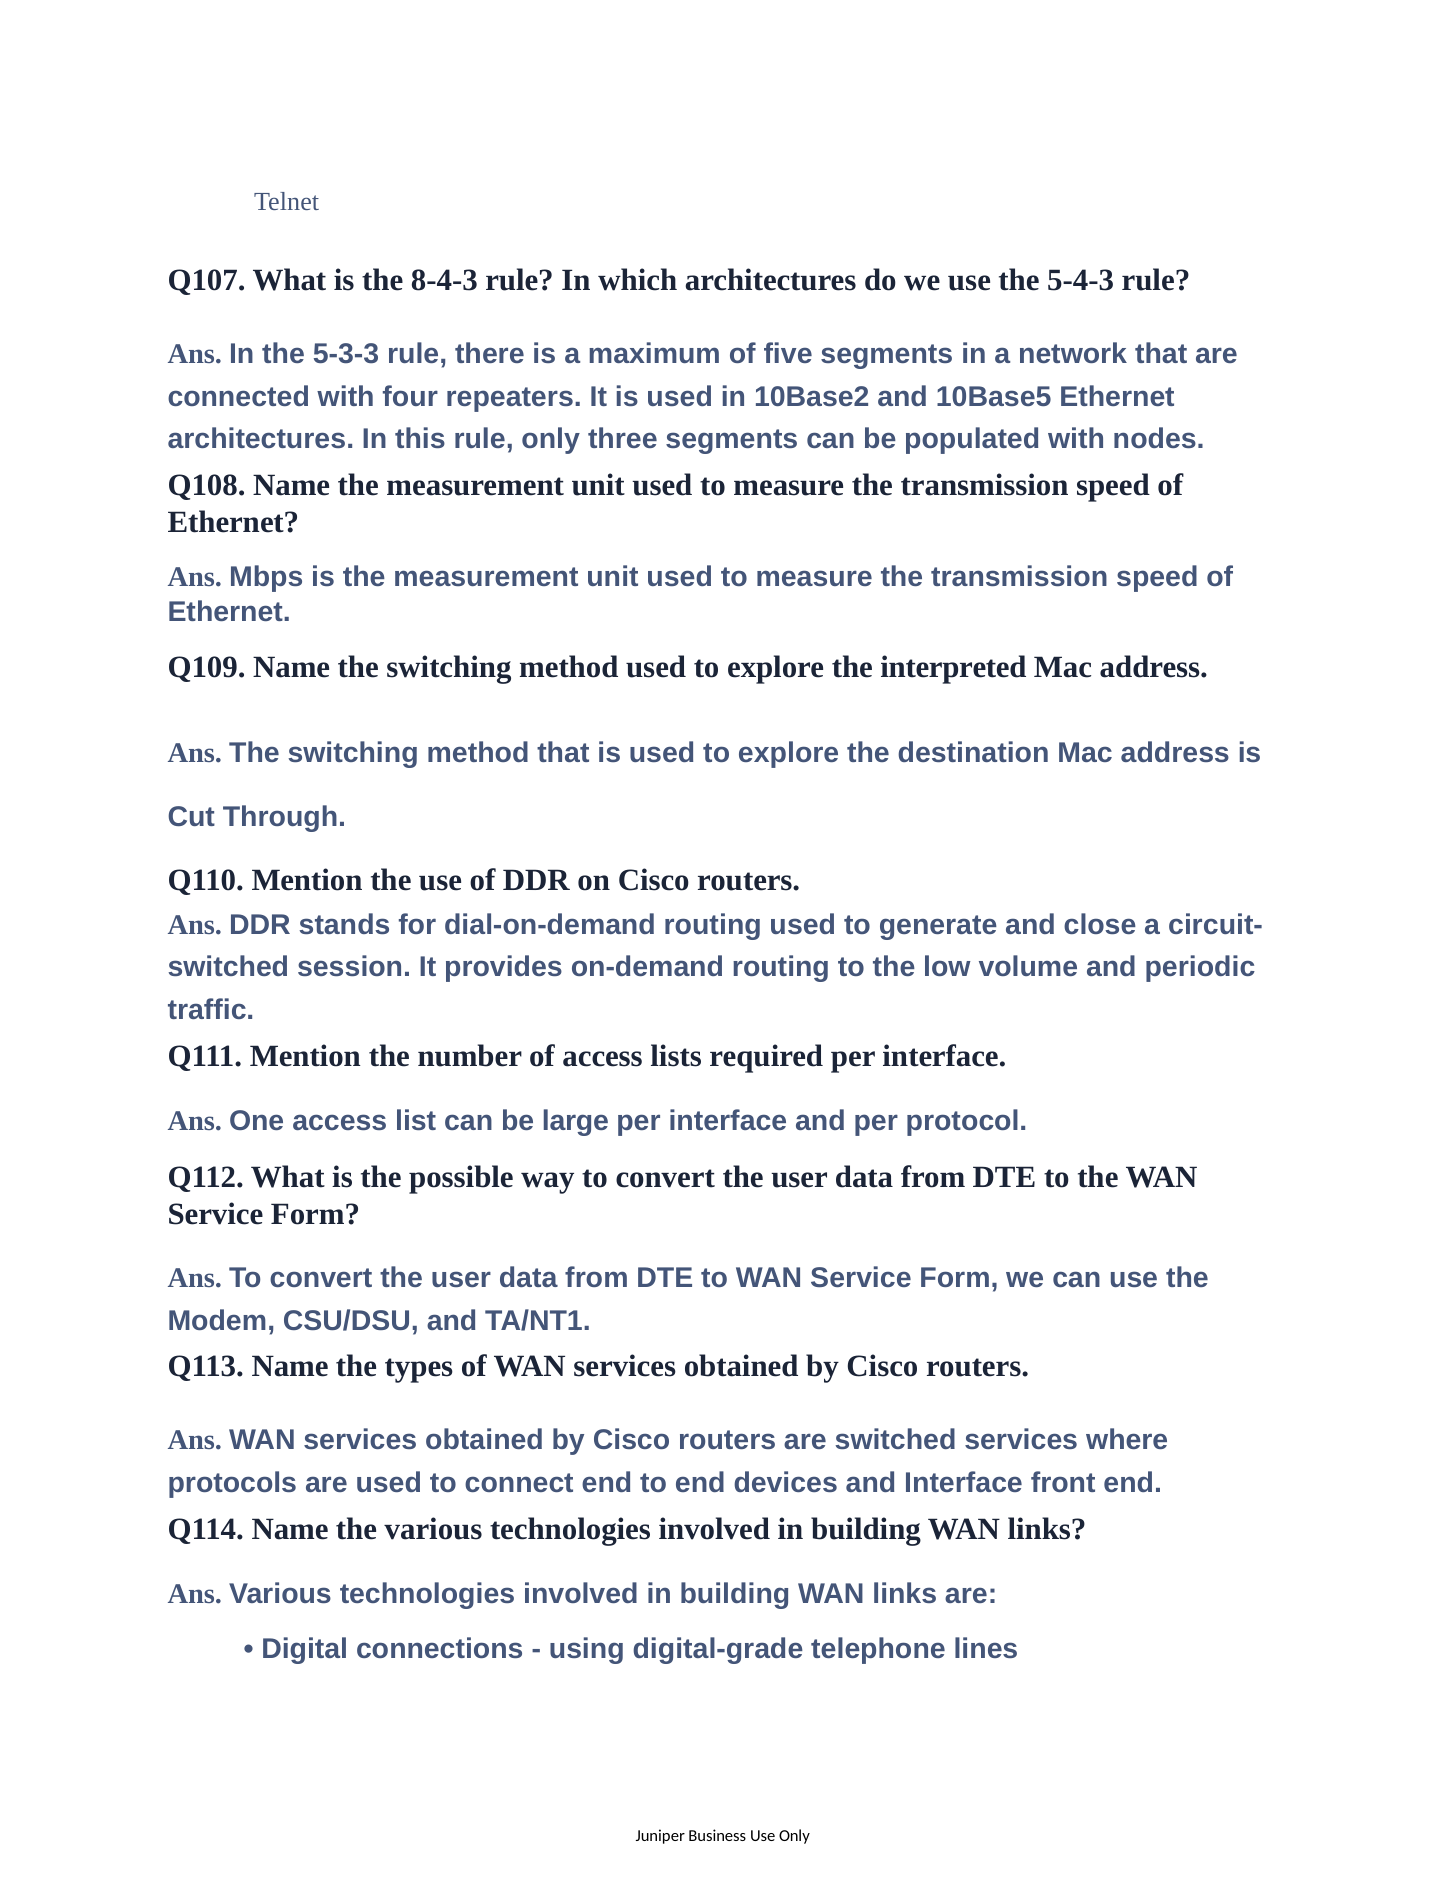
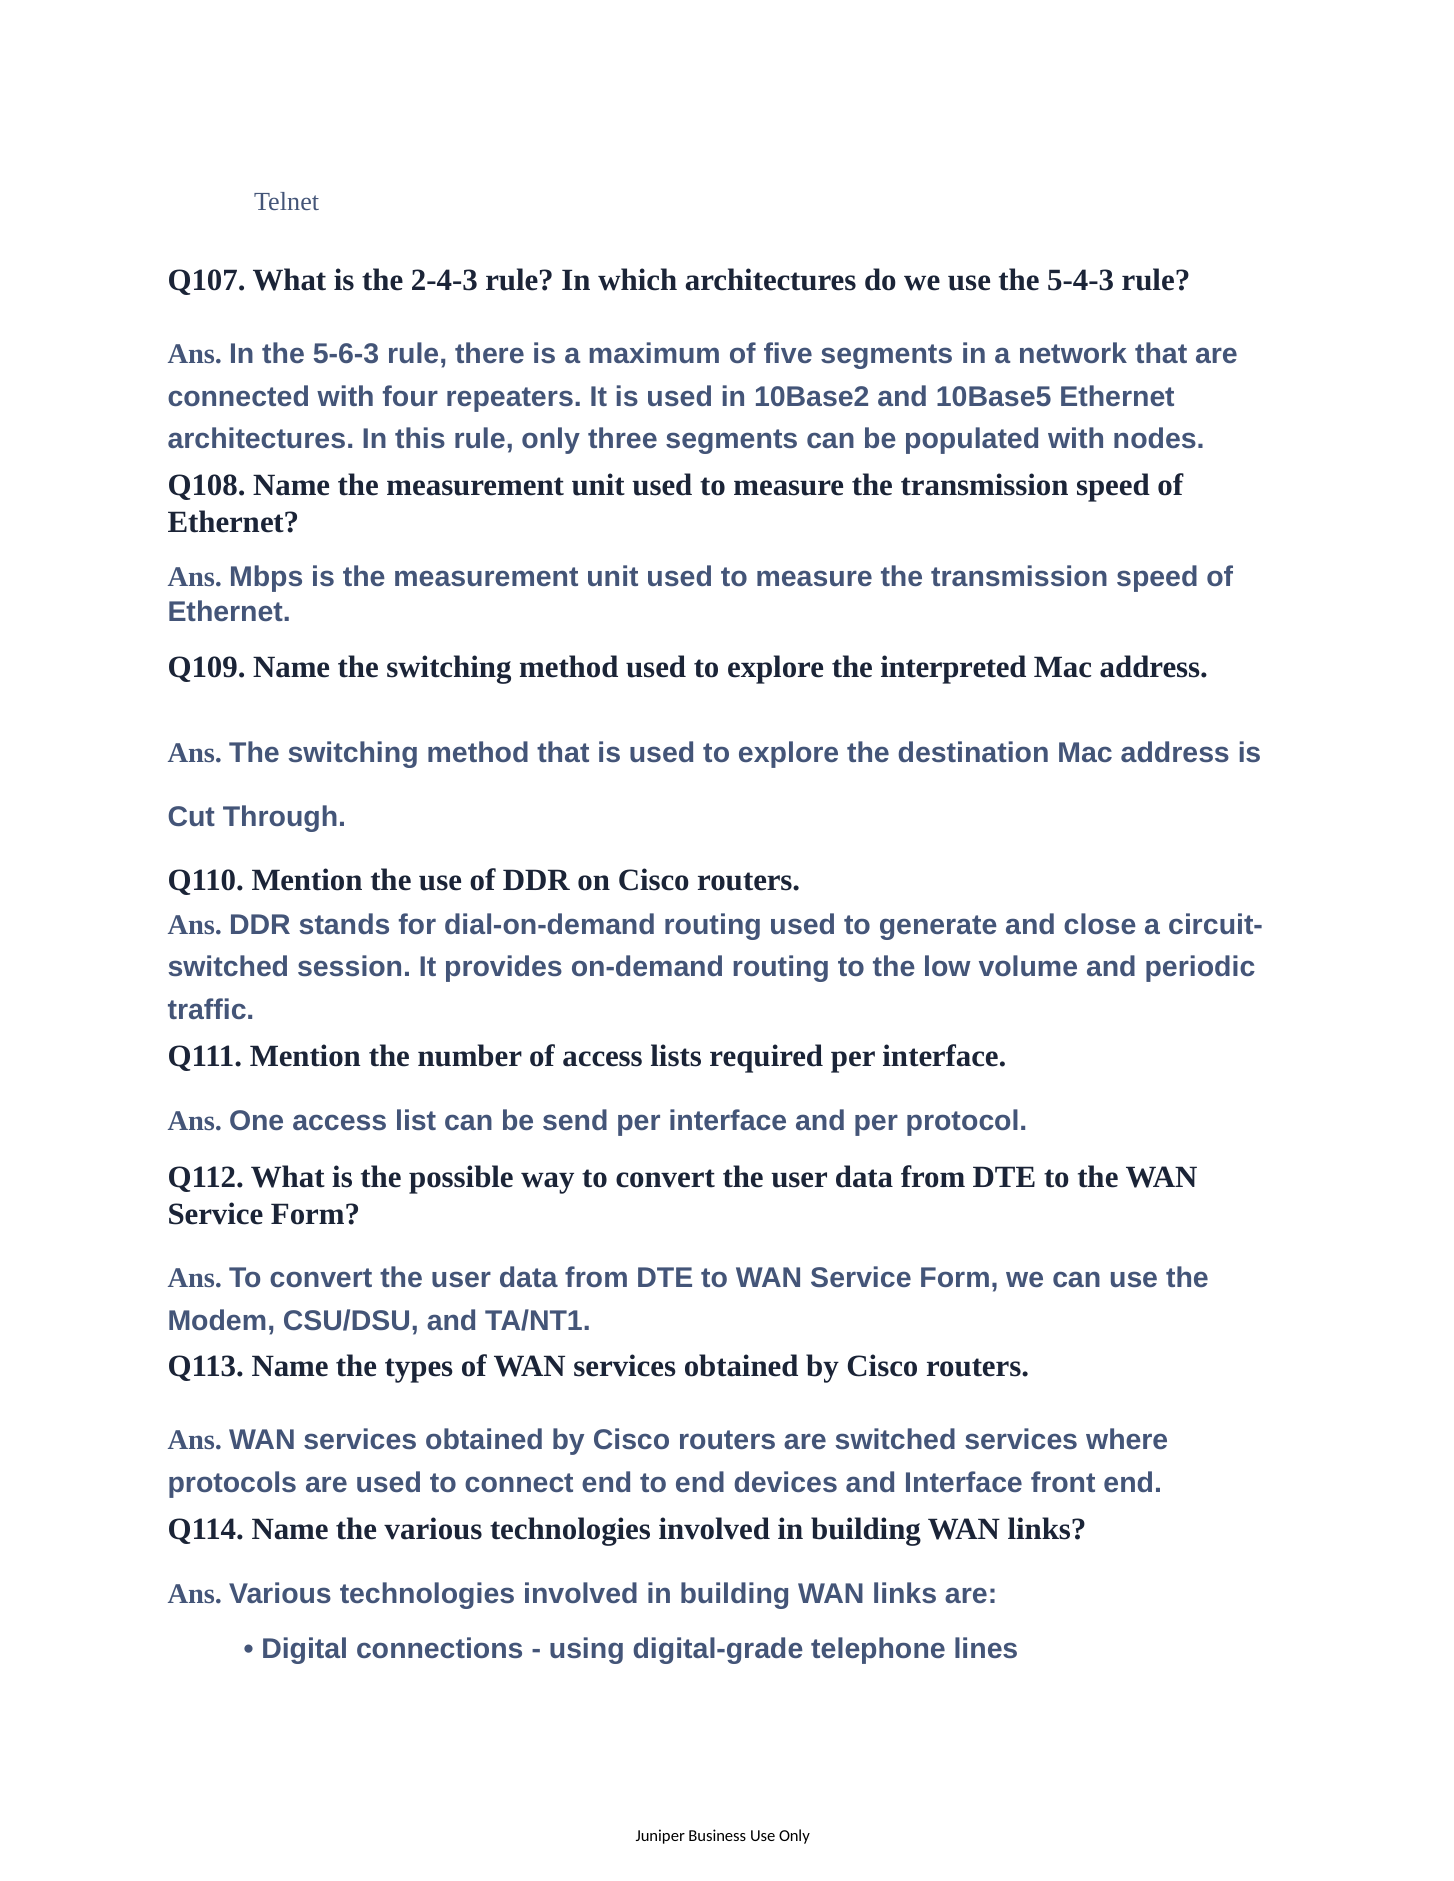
8-4-3: 8-4-3 -> 2-4-3
5-3-3: 5-3-3 -> 5-6-3
large: large -> send
